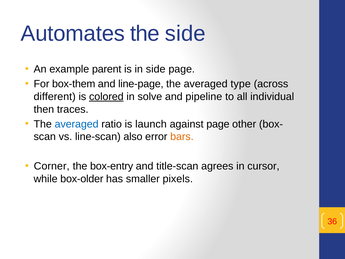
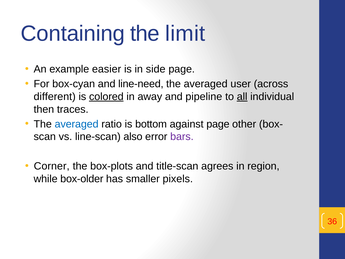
Automates: Automates -> Containing
the side: side -> limit
parent: parent -> easier
box-them: box-them -> box-cyan
line-page: line-page -> line-need
type: type -> user
solve: solve -> away
all underline: none -> present
launch: launch -> bottom
bars colour: orange -> purple
box-entry: box-entry -> box-plots
cursor: cursor -> region
